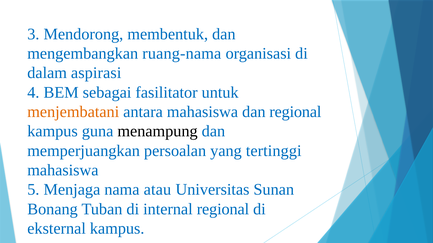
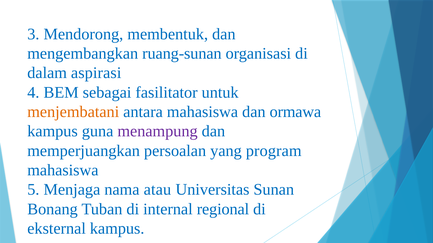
ruang-nama: ruang-nama -> ruang-sunan
dan regional: regional -> ormawa
menampung colour: black -> purple
tertinggi: tertinggi -> program
